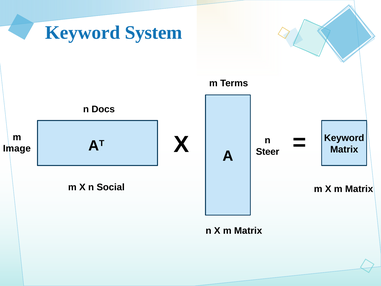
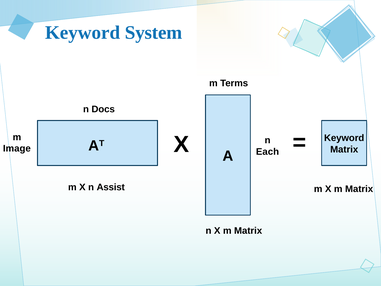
Steer: Steer -> Each
Social: Social -> Assist
